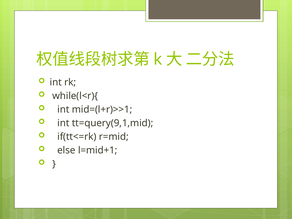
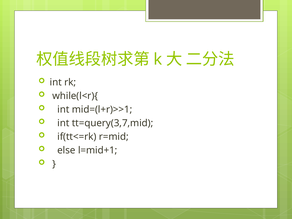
tt=query(9,1,mid: tt=query(9,1,mid -> tt=query(3,7,mid
